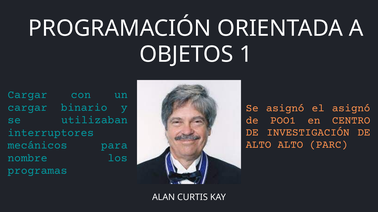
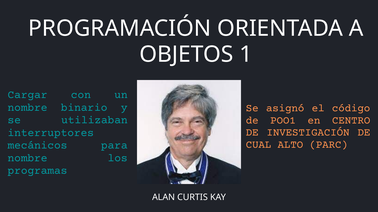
cargar at (28, 108): cargar -> nombre
el asignó: asignó -> código
ALTO at (259, 145): ALTO -> CUAL
